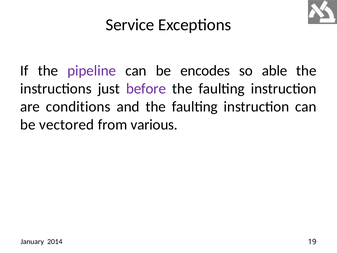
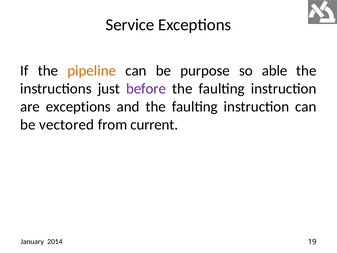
pipeline colour: purple -> orange
encodes: encodes -> purpose
are conditions: conditions -> exceptions
various: various -> current
